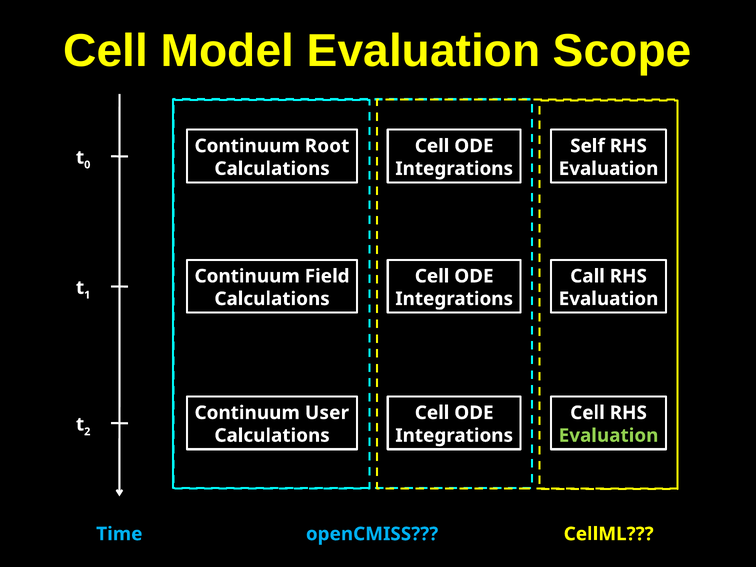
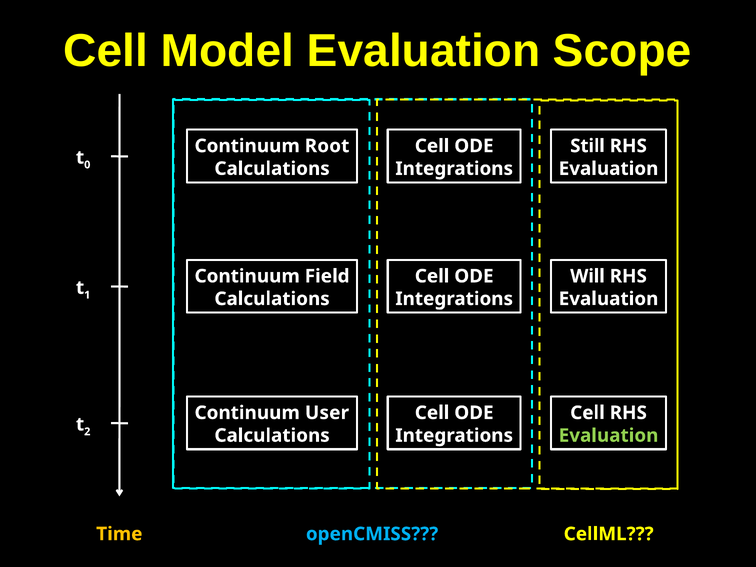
Self: Self -> Still
Call: Call -> Will
Time colour: light blue -> yellow
